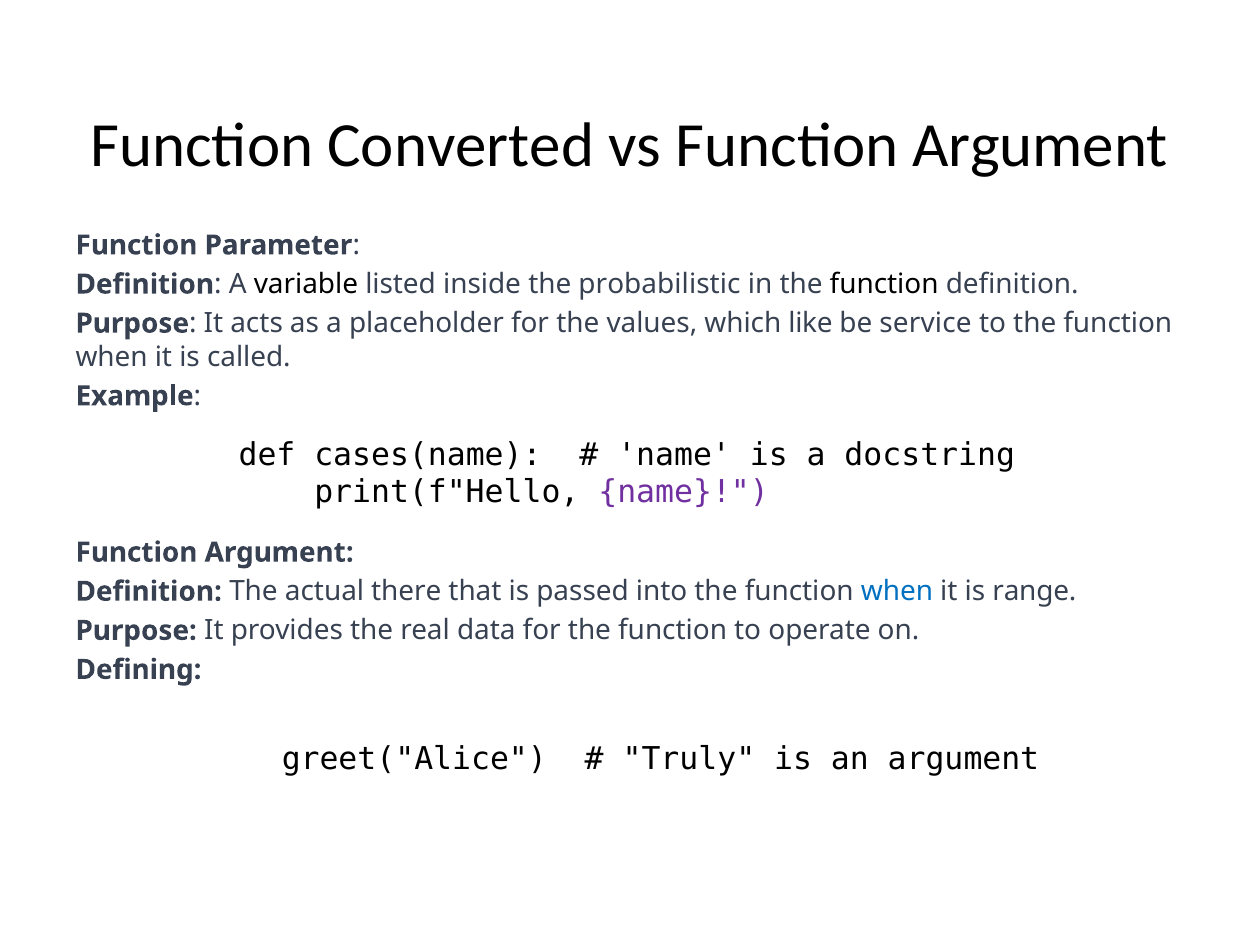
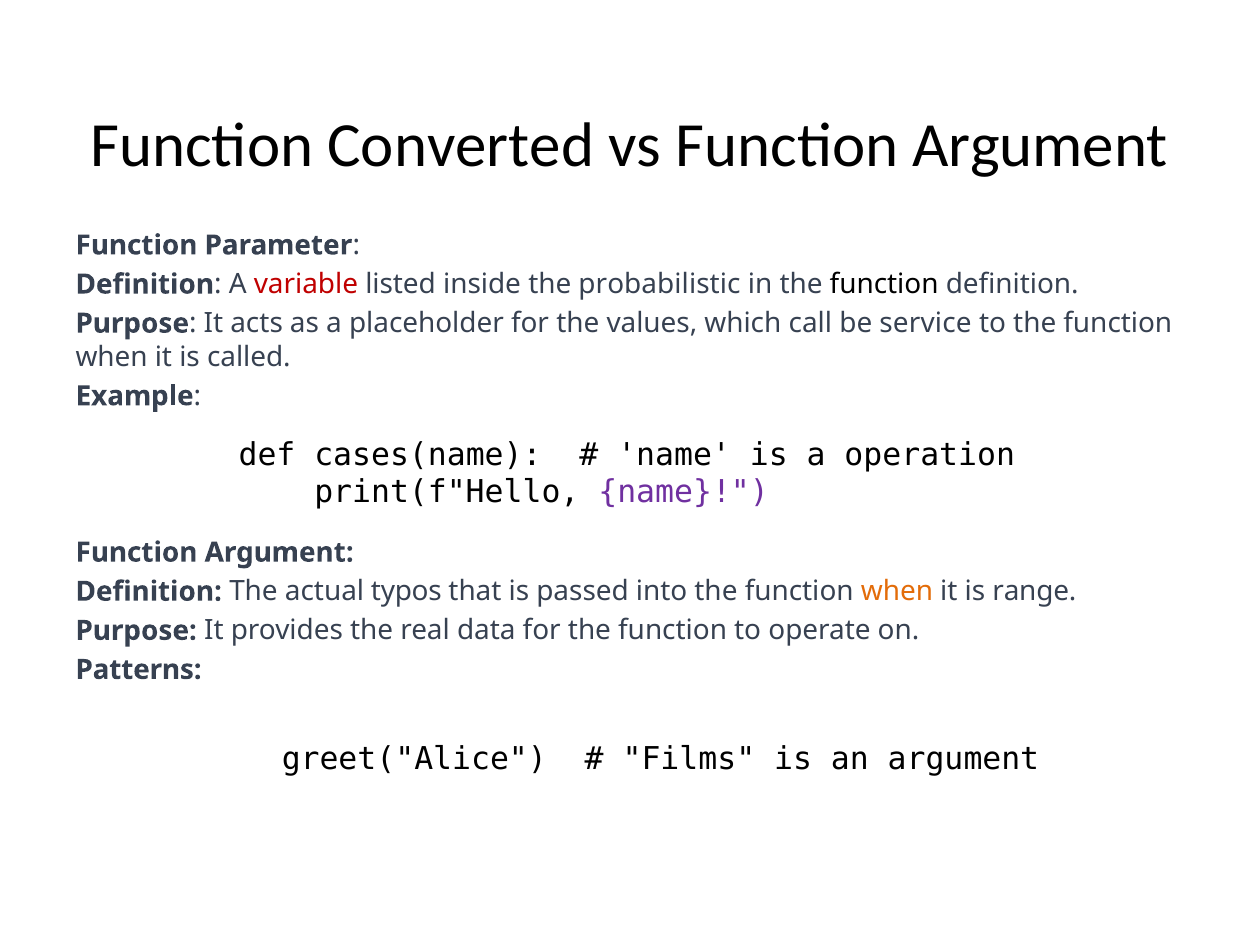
variable colour: black -> red
like: like -> call
docstring: docstring -> operation
there: there -> typos
when at (897, 592) colour: blue -> orange
Defining: Defining -> Patterns
Truly: Truly -> Films
